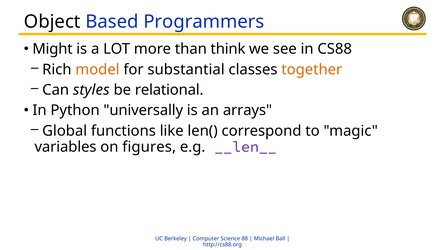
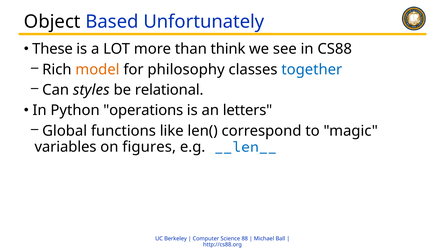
Programmers: Programmers -> Unfortunately
Might: Might -> These
substantial: substantial -> philosophy
together colour: orange -> blue
universally: universally -> operations
arrays: arrays -> letters
__len__ colour: purple -> blue
